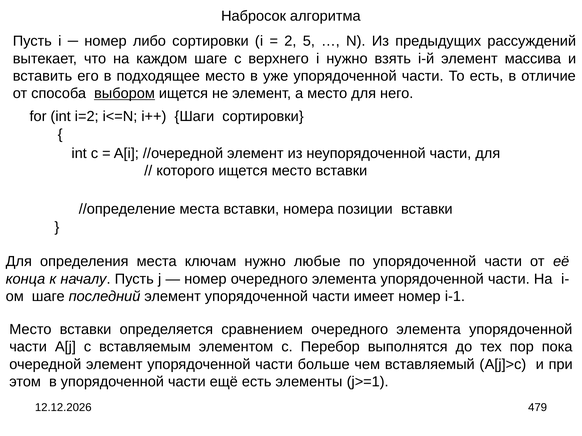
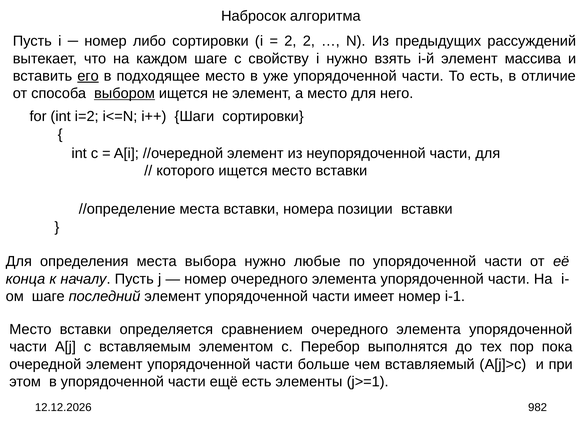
2 5: 5 -> 2
верхнего: верхнего -> свойству
его underline: none -> present
ключам: ключам -> выбора
479: 479 -> 982
